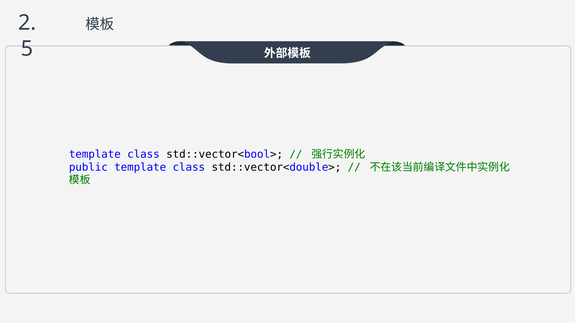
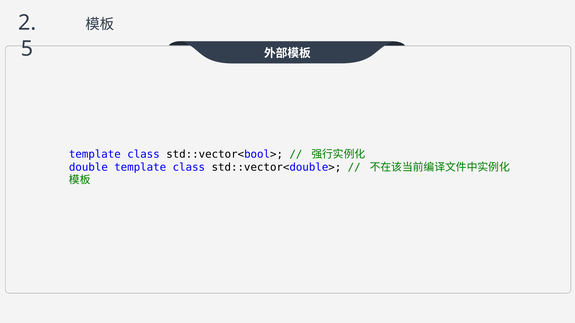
public: public -> double
